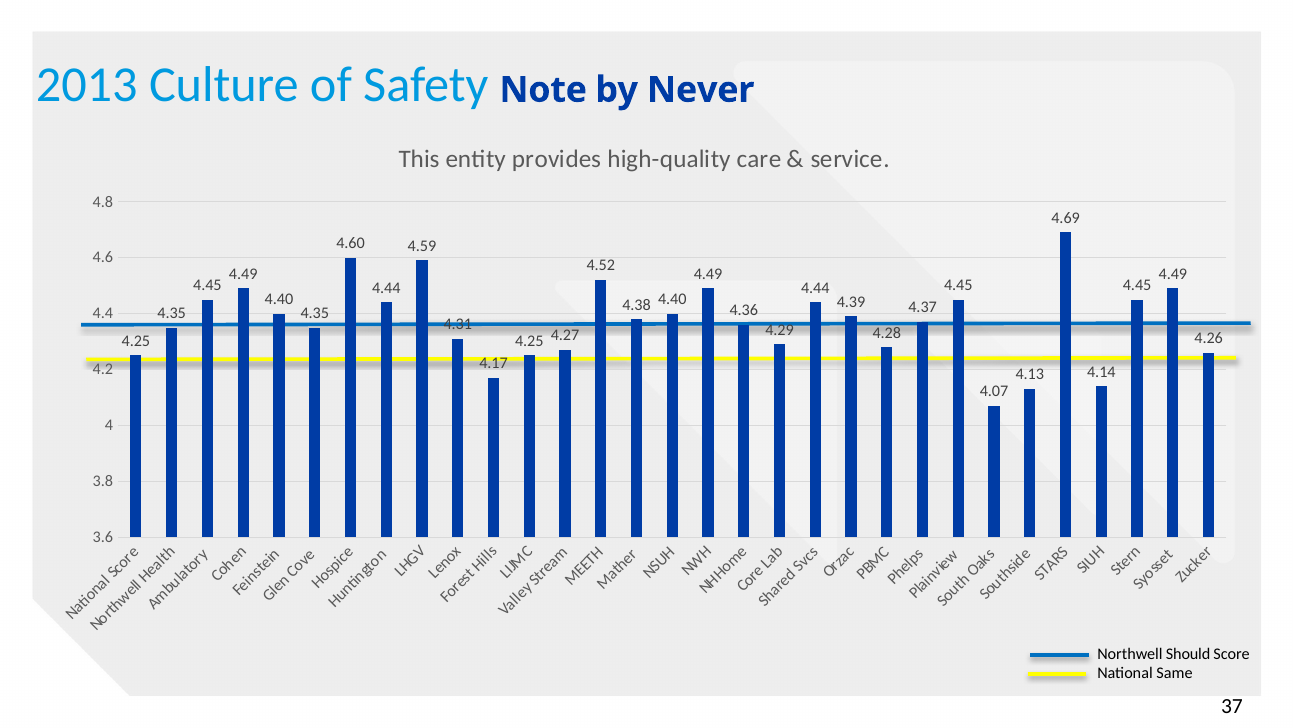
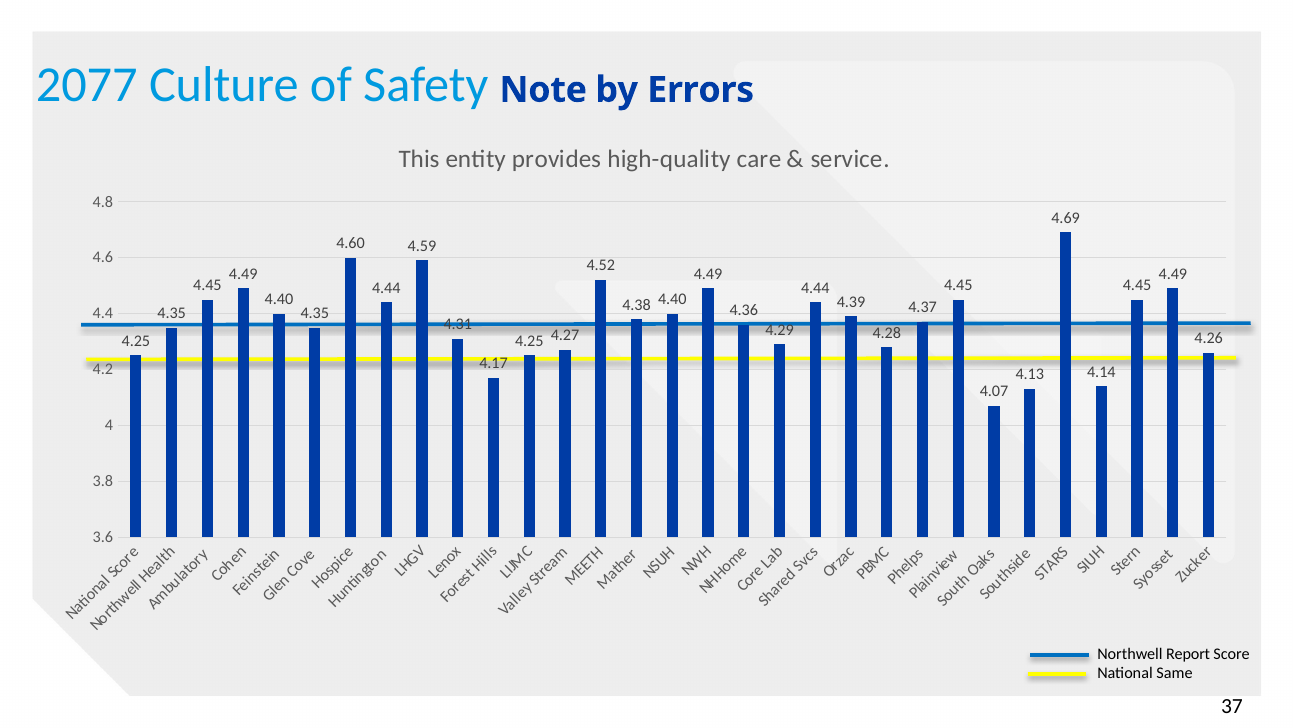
2013: 2013 -> 2077
Never: Never -> Errors
Should: Should -> Report
